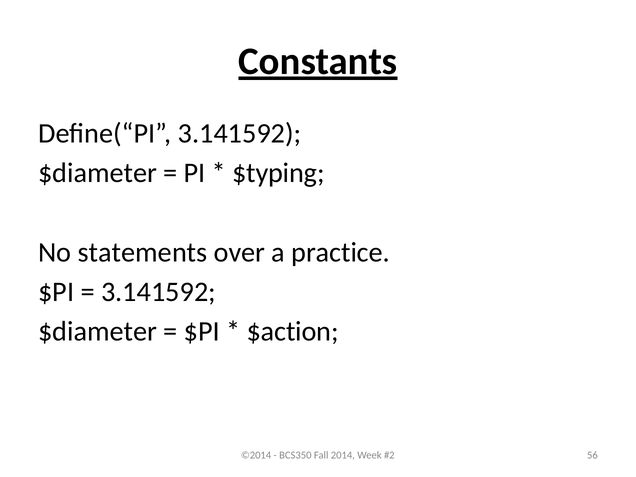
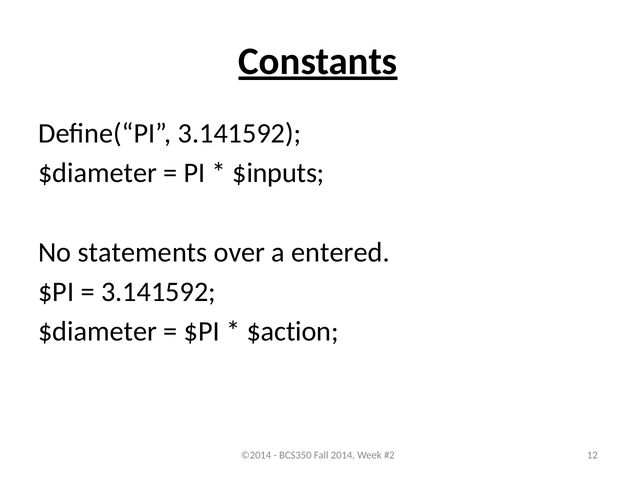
$typing: $typing -> $inputs
practice: practice -> entered
56: 56 -> 12
